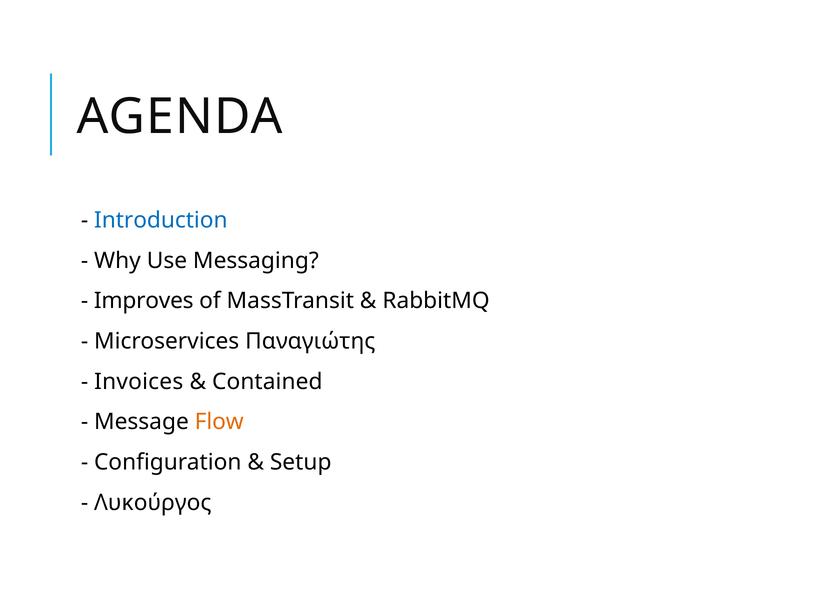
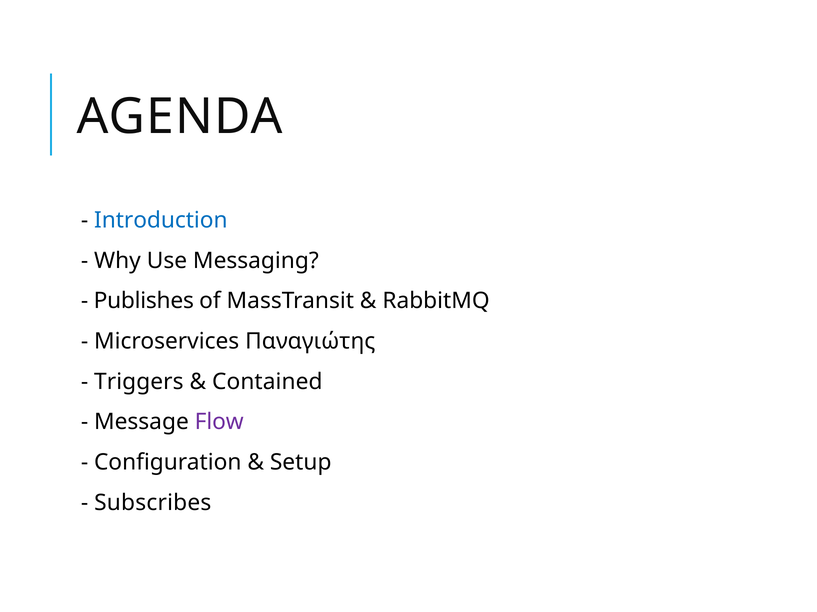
Improves: Improves -> Publishes
Invoices: Invoices -> Triggers
Flow colour: orange -> purple
Λυκούργος: Λυκούργος -> Subscribes
